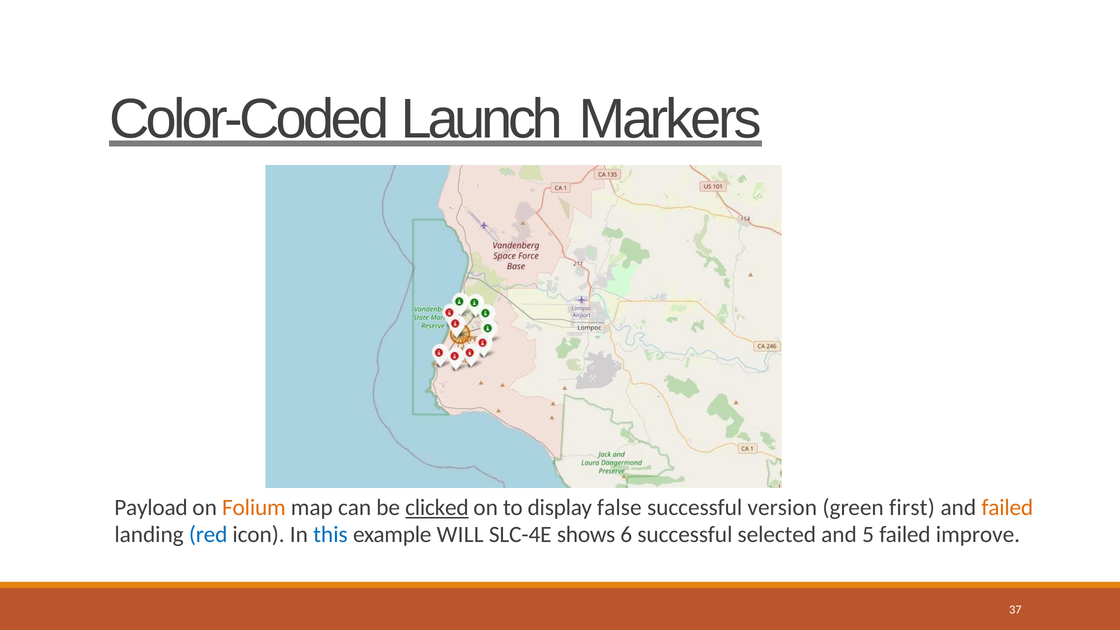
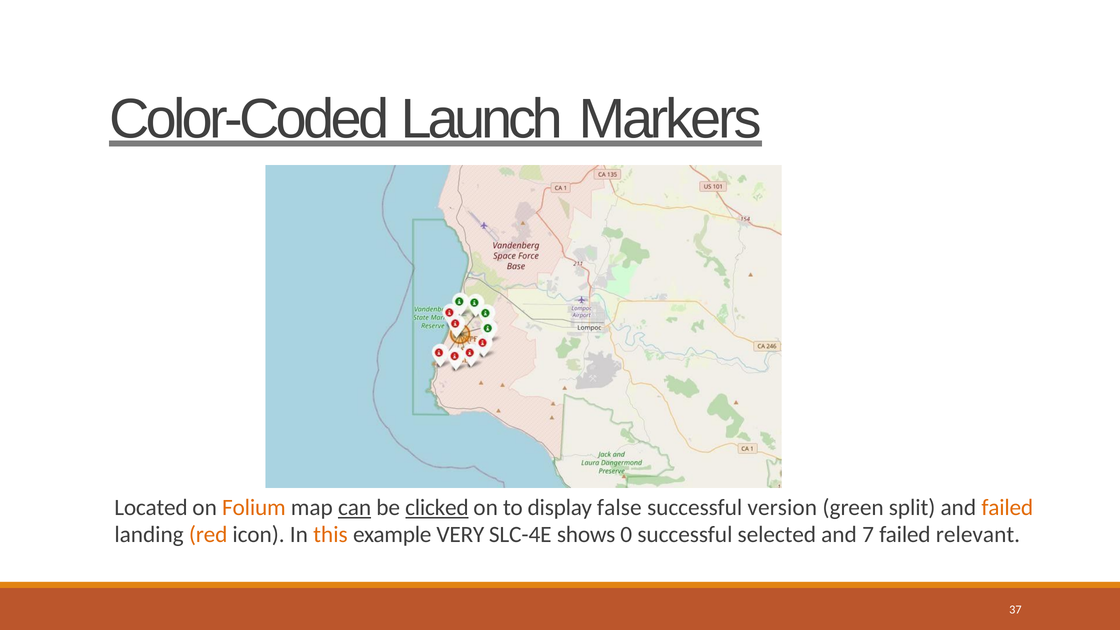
Payload: Payload -> Located
can underline: none -> present
first: first -> split
red colour: blue -> orange
this colour: blue -> orange
WILL: WILL -> VERY
6: 6 -> 0
5: 5 -> 7
improve: improve -> relevant
